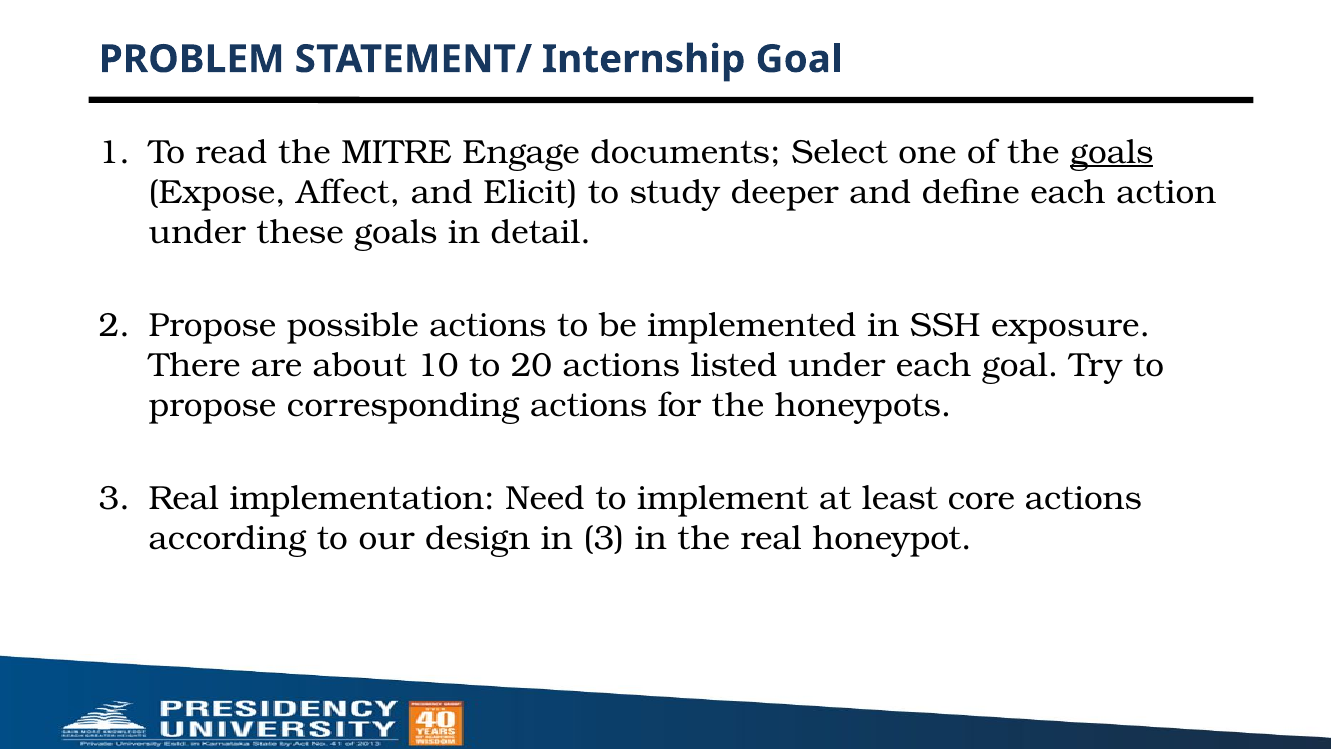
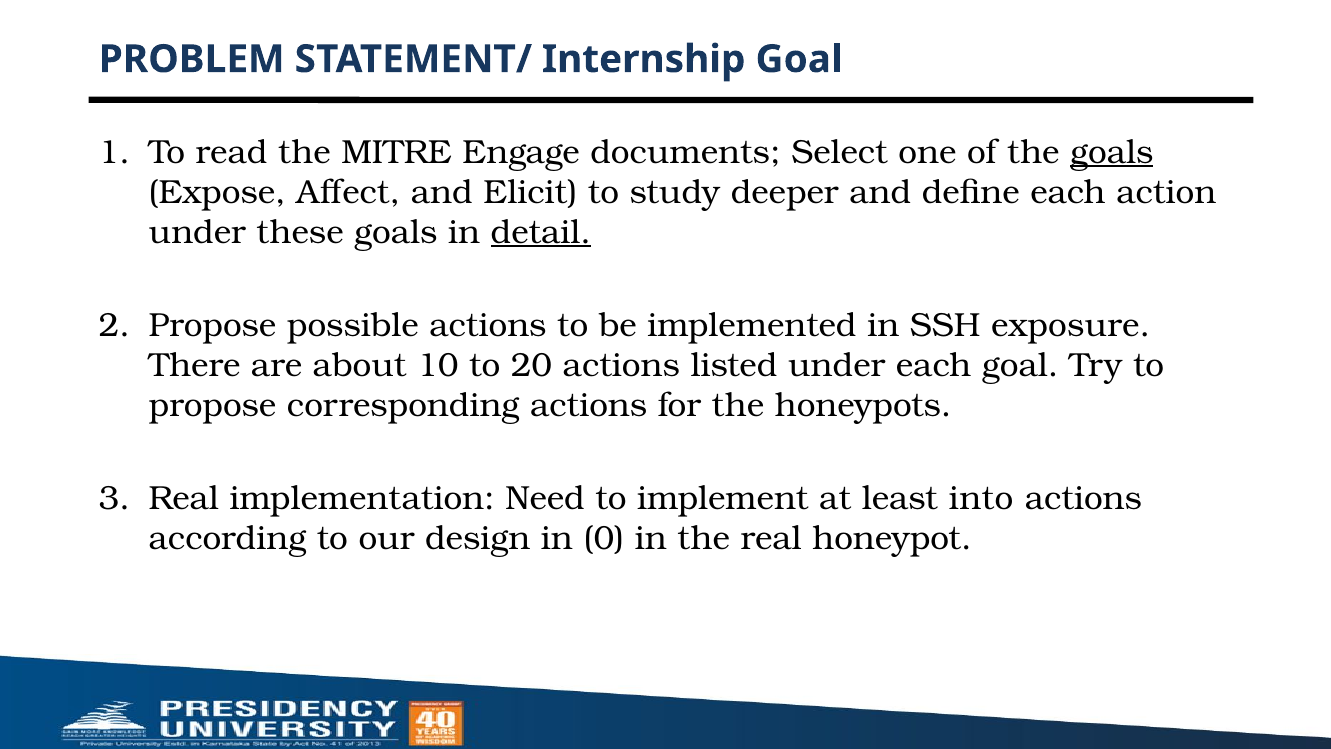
detail underline: none -> present
core: core -> into
in 3: 3 -> 0
